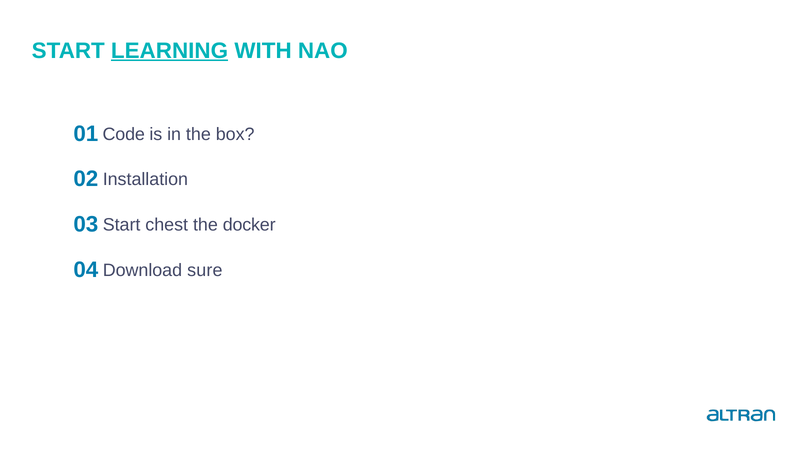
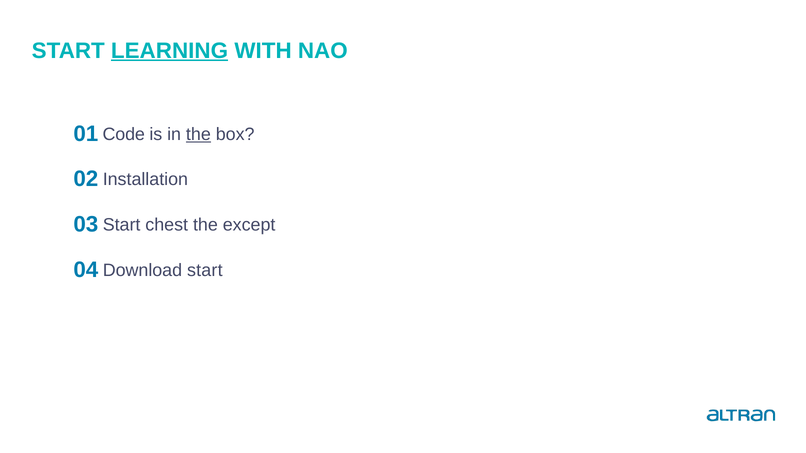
the at (198, 134) underline: none -> present
docker: docker -> except
Download sure: sure -> start
